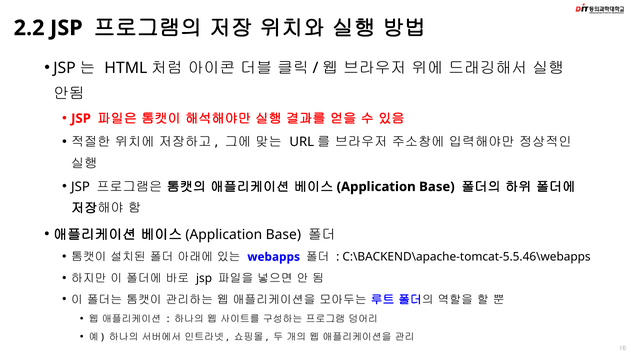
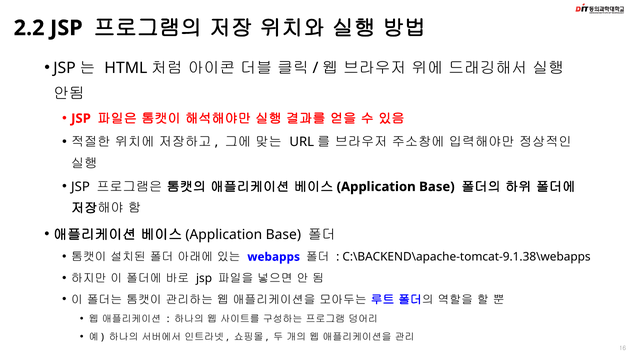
C:\BACKEND\apache-tomcat-5.5.46\webapps: C:\BACKEND\apache-tomcat-5.5.46\webapps -> C:\BACKEND\apache-tomcat-9.1.38\webapps
